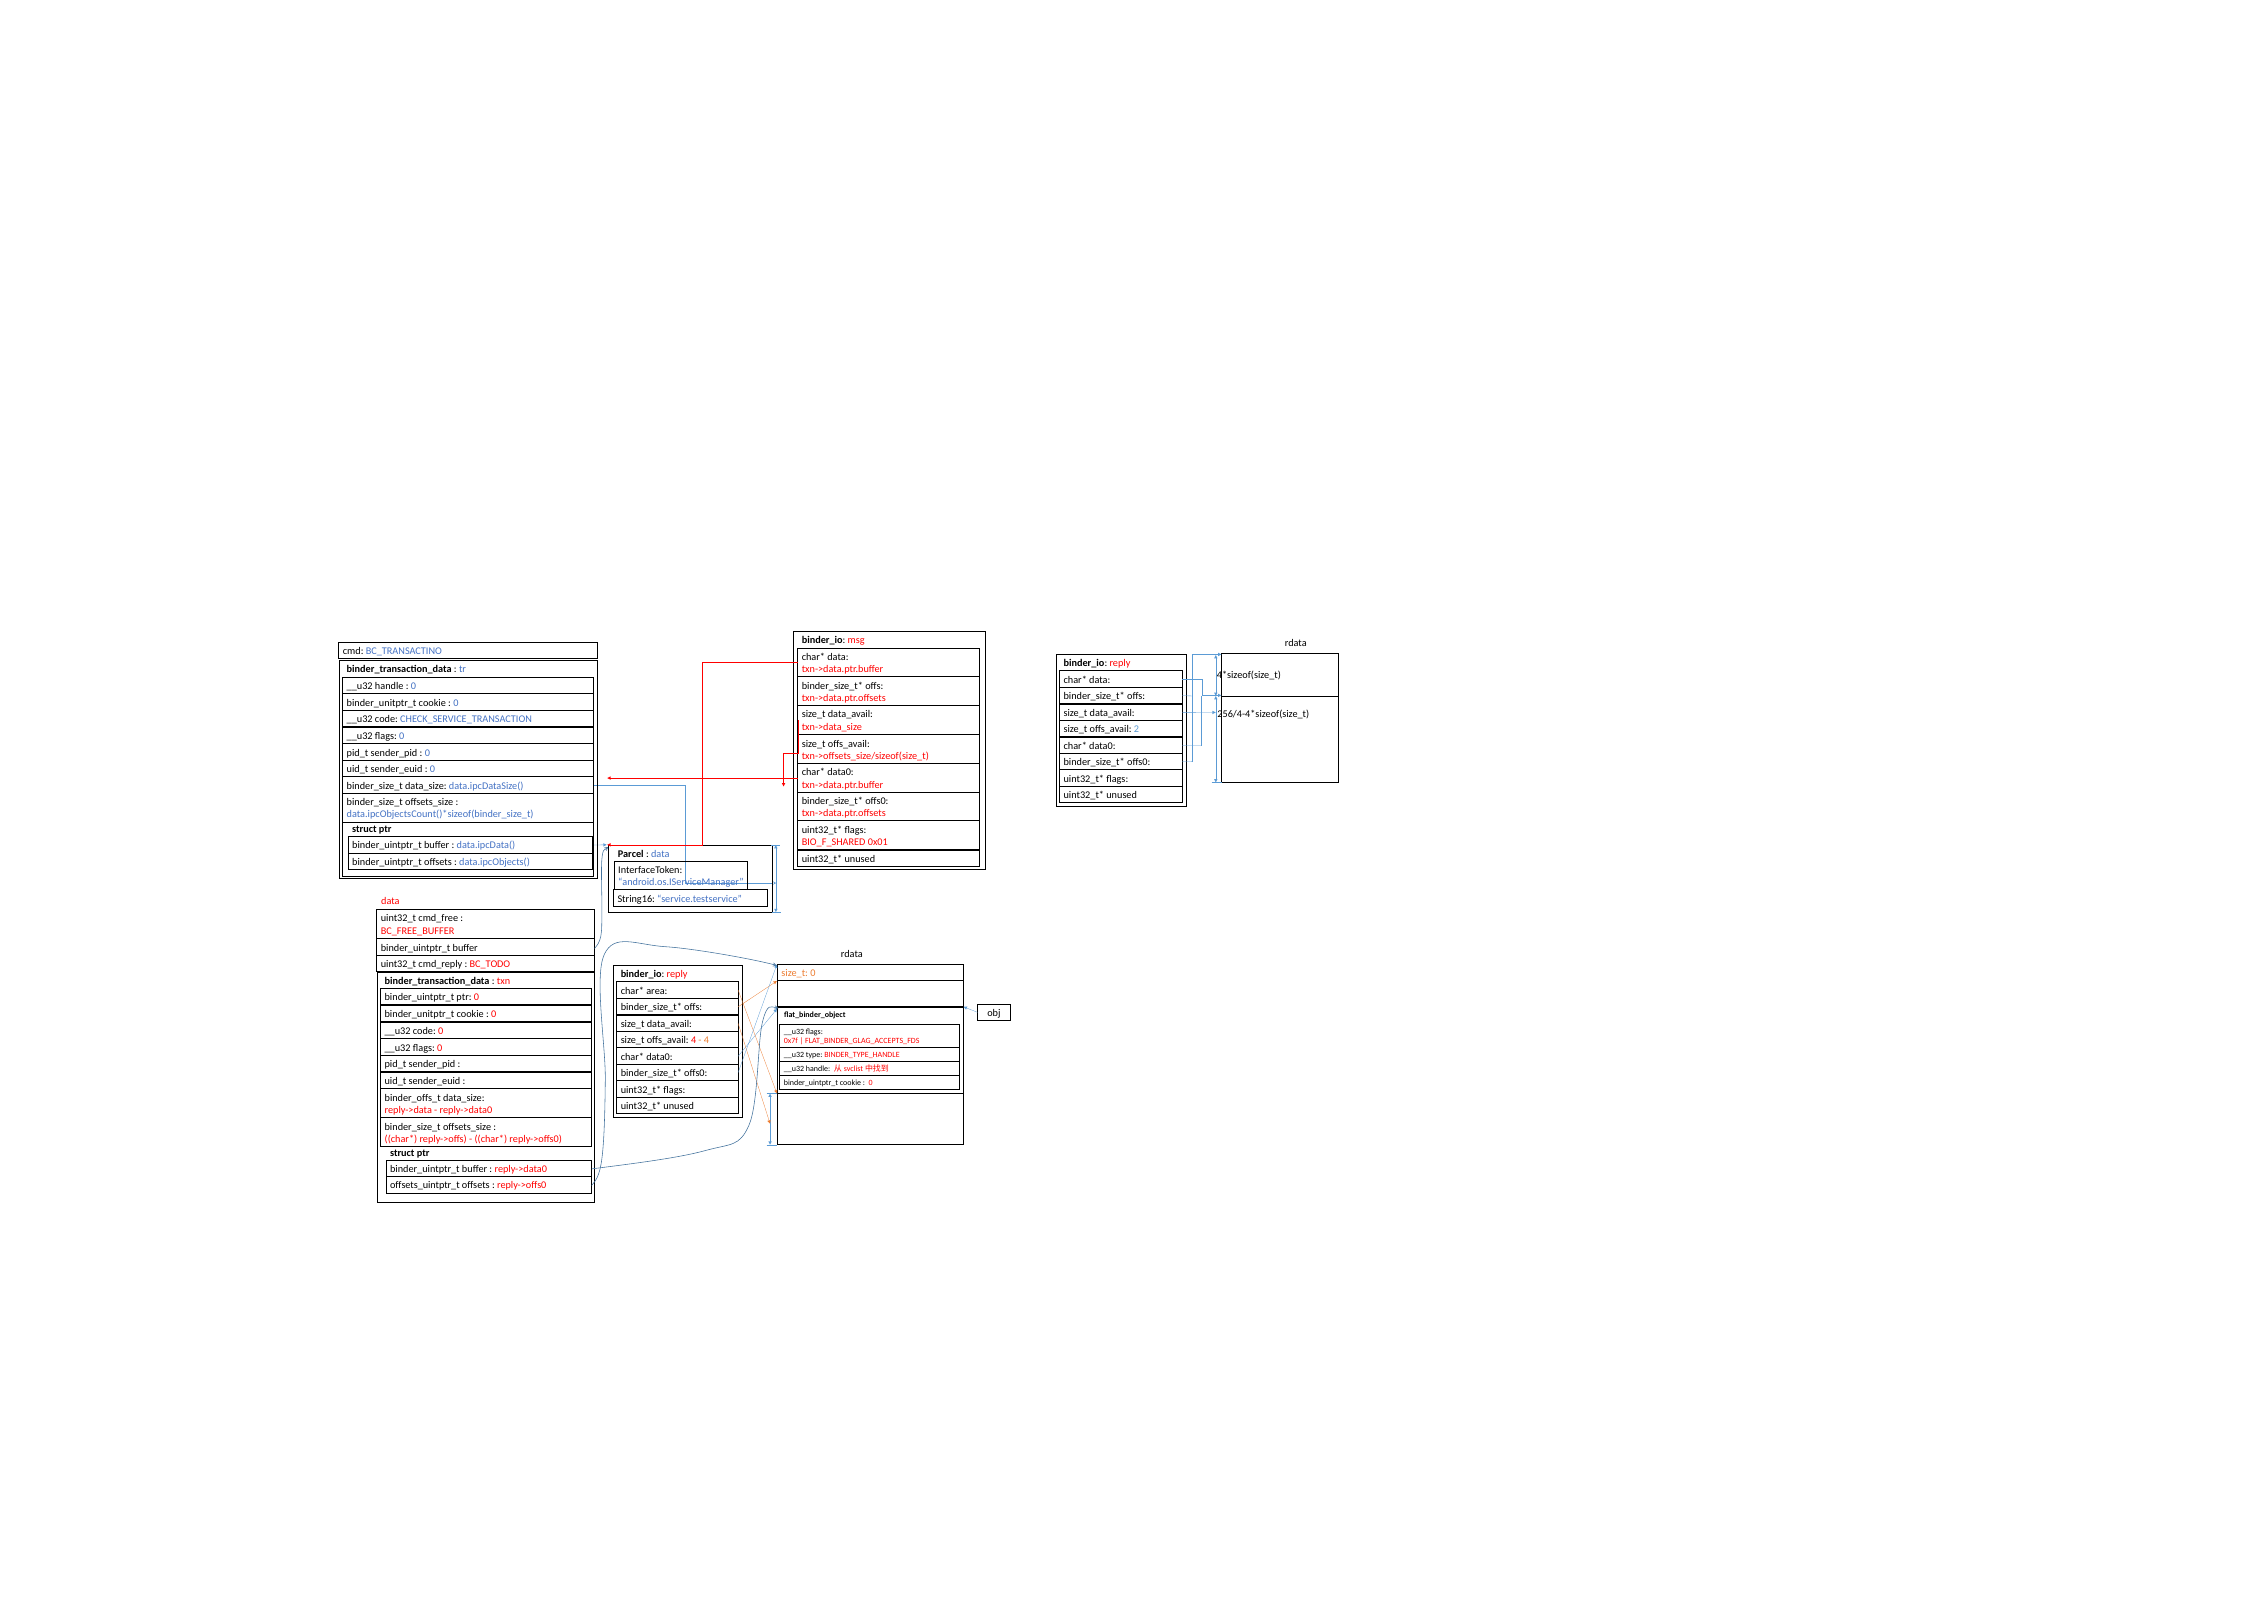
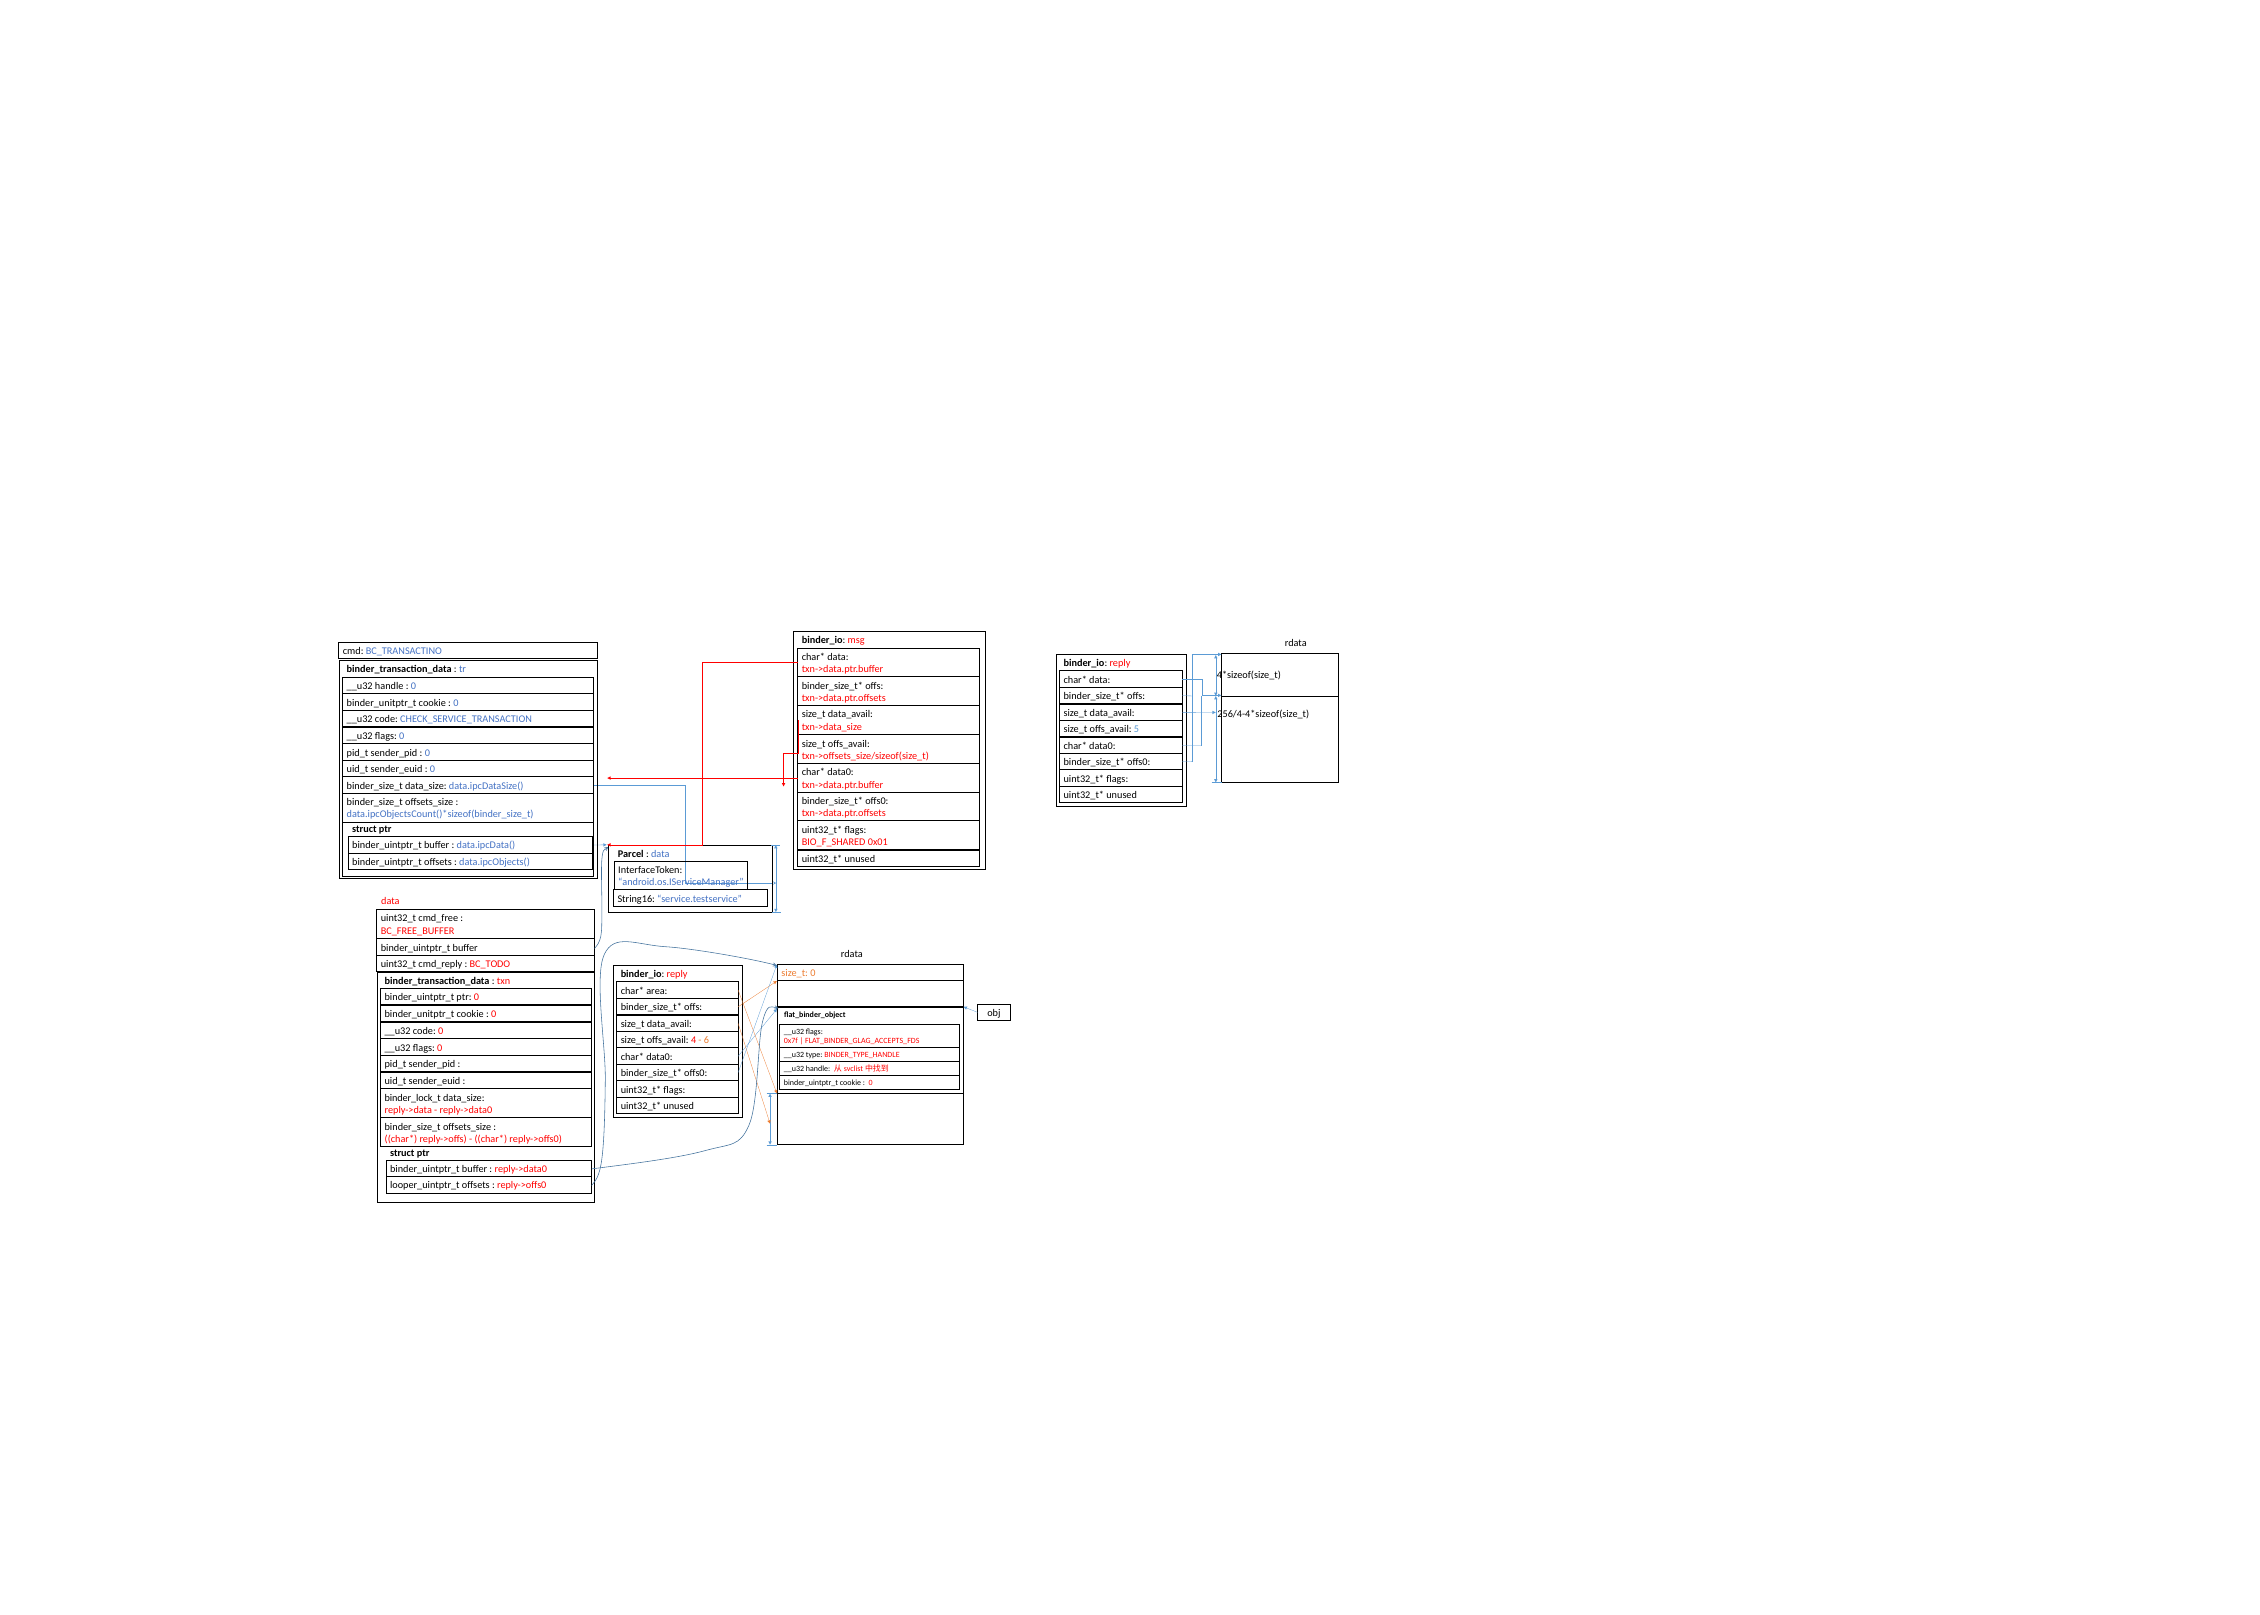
2: 2 -> 5
4 at (707, 1040): 4 -> 6
binder_offs_t: binder_offs_t -> binder_lock_t
offsets_uintptr_t: offsets_uintptr_t -> looper_uintptr_t
